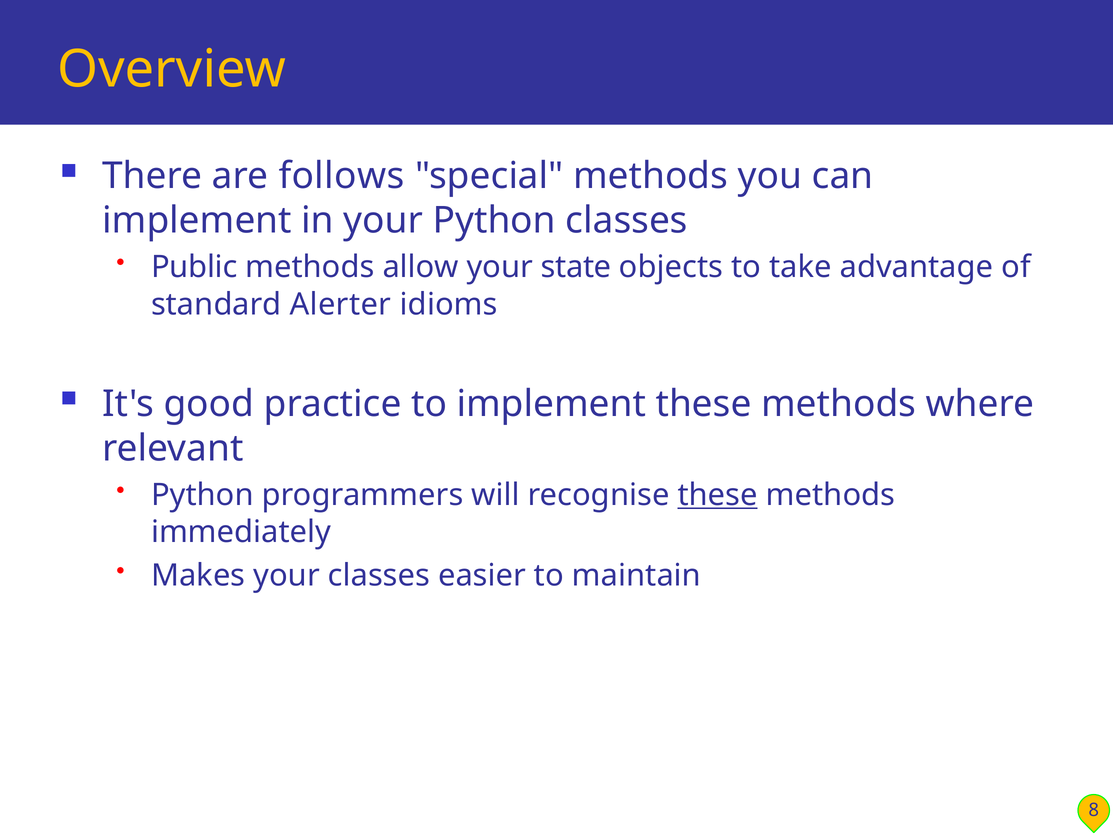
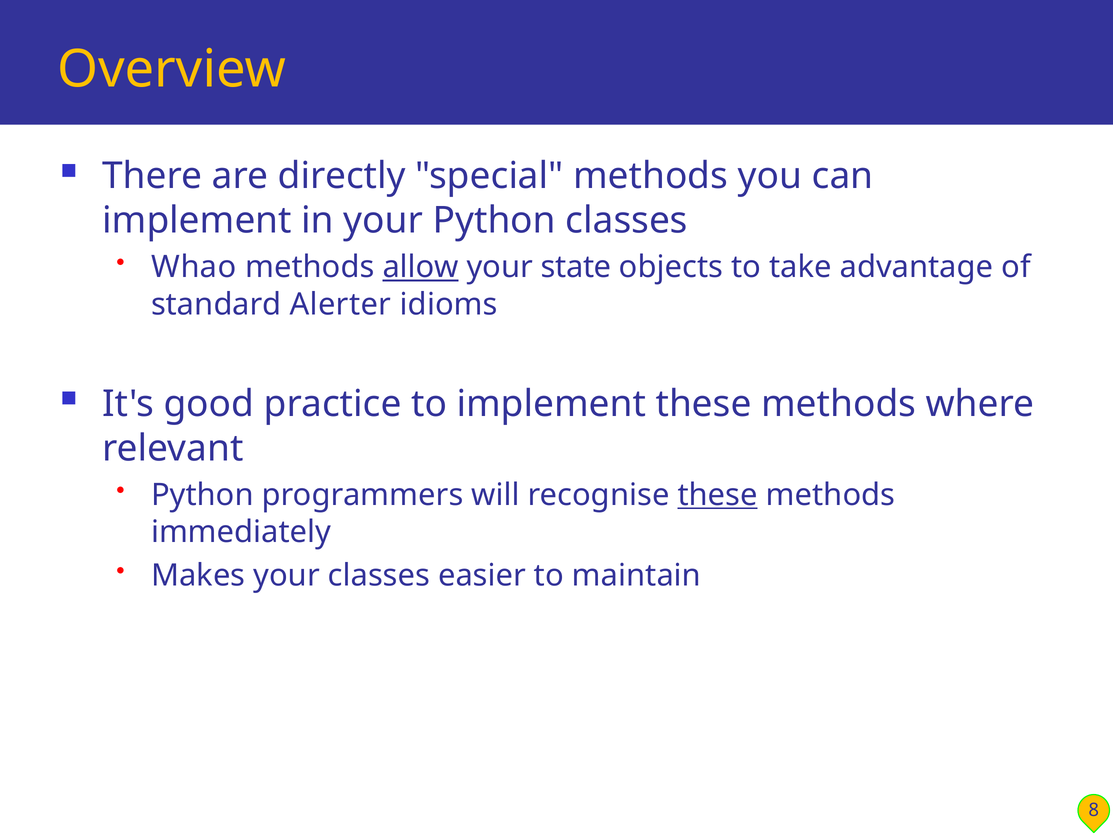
follows: follows -> directly
Public: Public -> Whao
allow underline: none -> present
